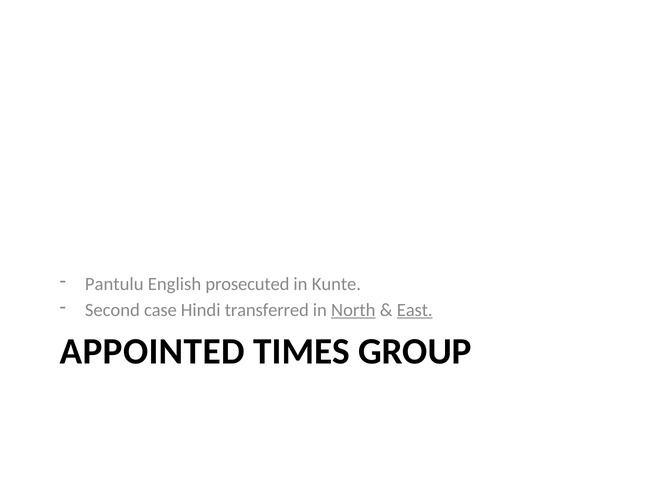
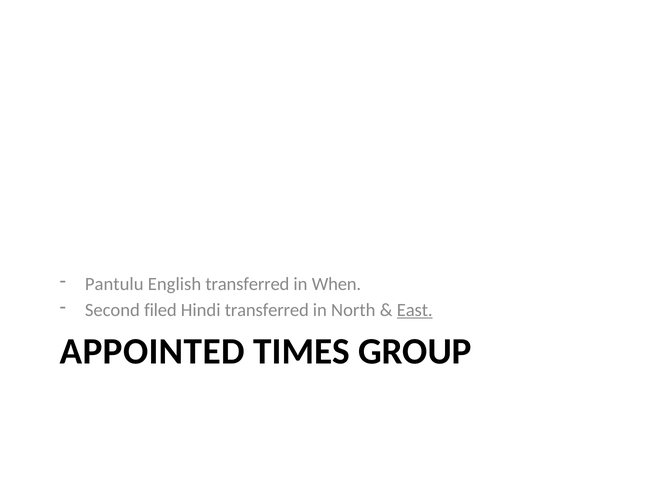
English prosecuted: prosecuted -> transferred
Kunte: Kunte -> When
case: case -> filed
North underline: present -> none
